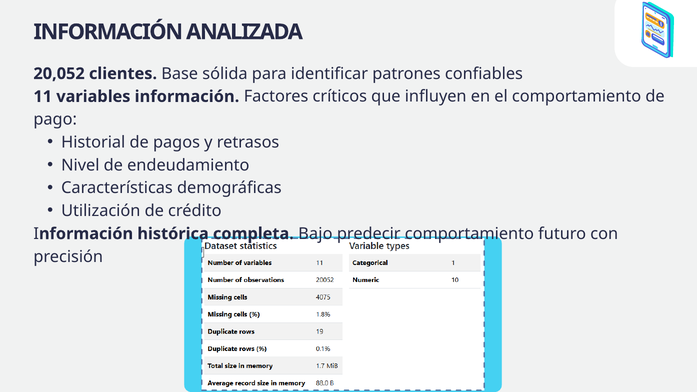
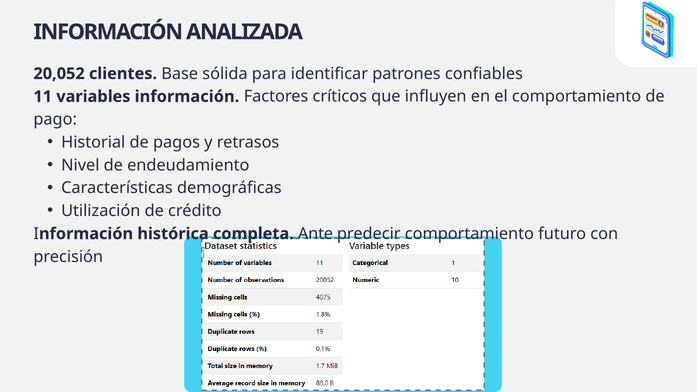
Bajo: Bajo -> Ante
